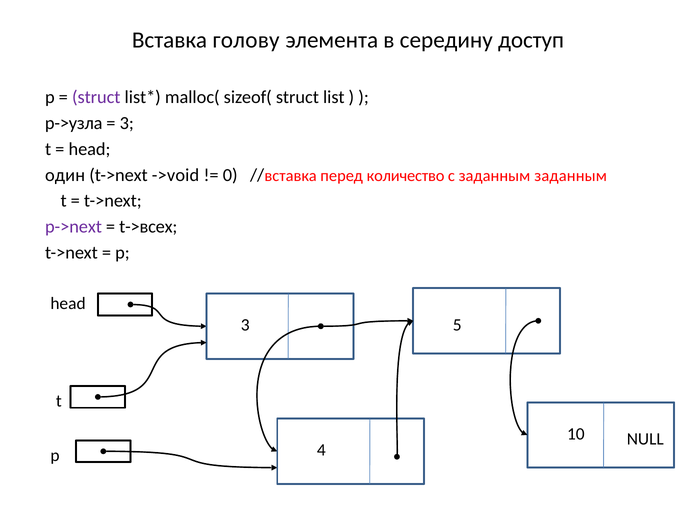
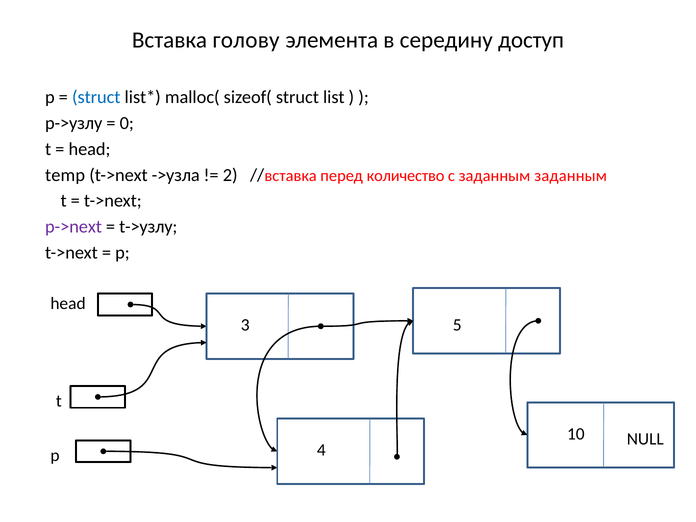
struct at (96, 97) colour: purple -> blue
p->узла: p->узла -> p->узлу
3 at (127, 123): 3 -> 0
один: один -> temp
->void: ->void -> ->узла
0: 0 -> 2
t->всех: t->всех -> t->узлу
